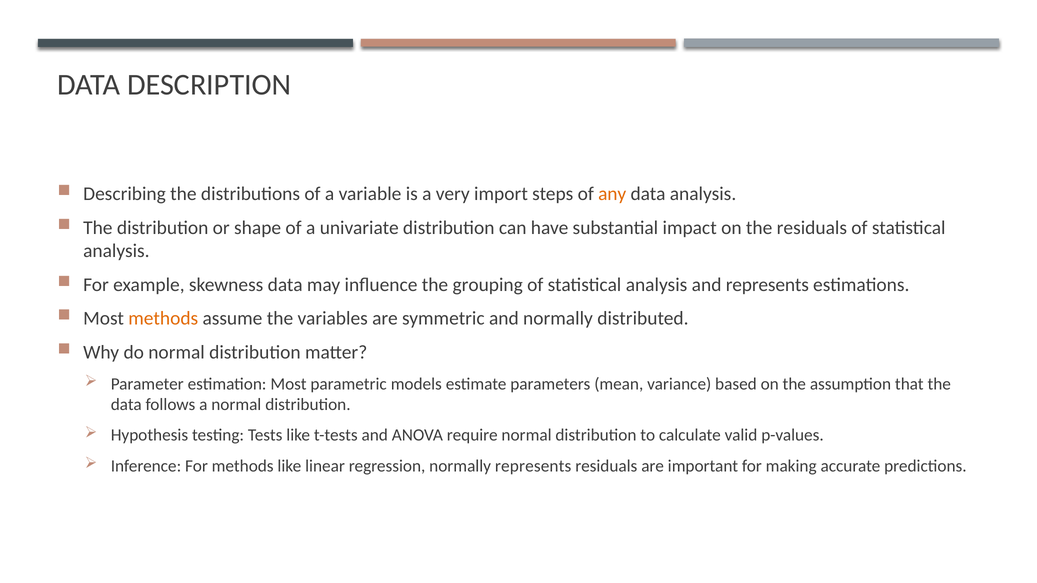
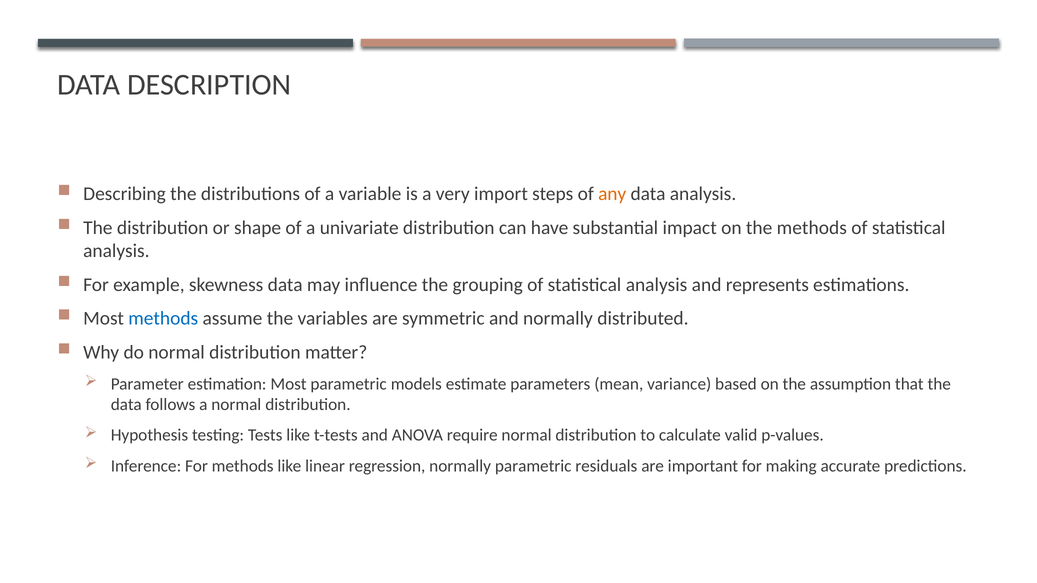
the residuals: residuals -> methods
methods at (163, 319) colour: orange -> blue
normally represents: represents -> parametric
